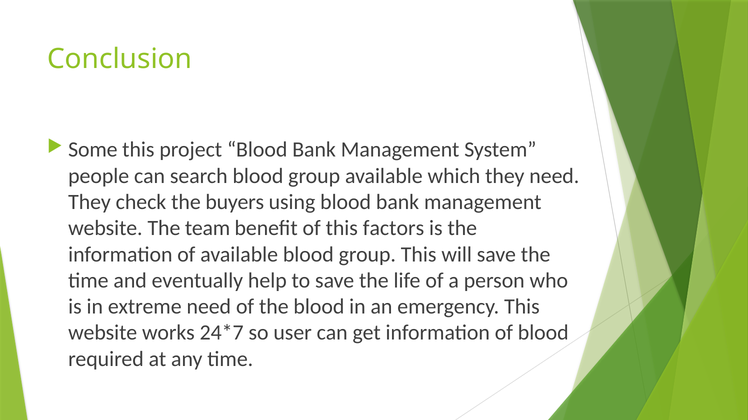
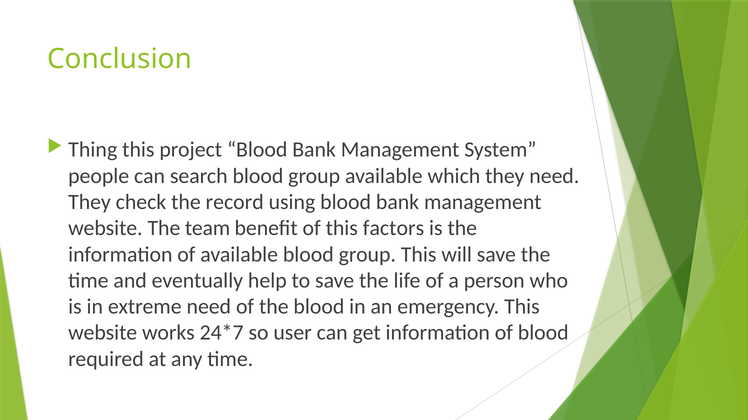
Some: Some -> Thing
buyers: buyers -> record
